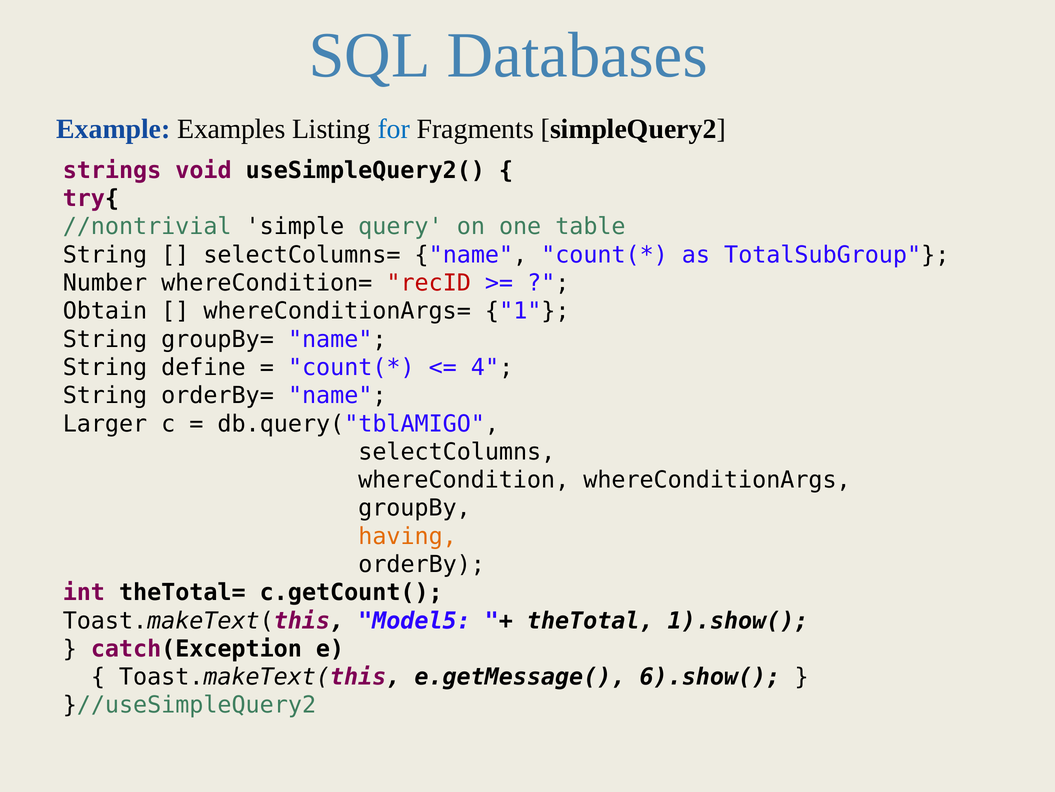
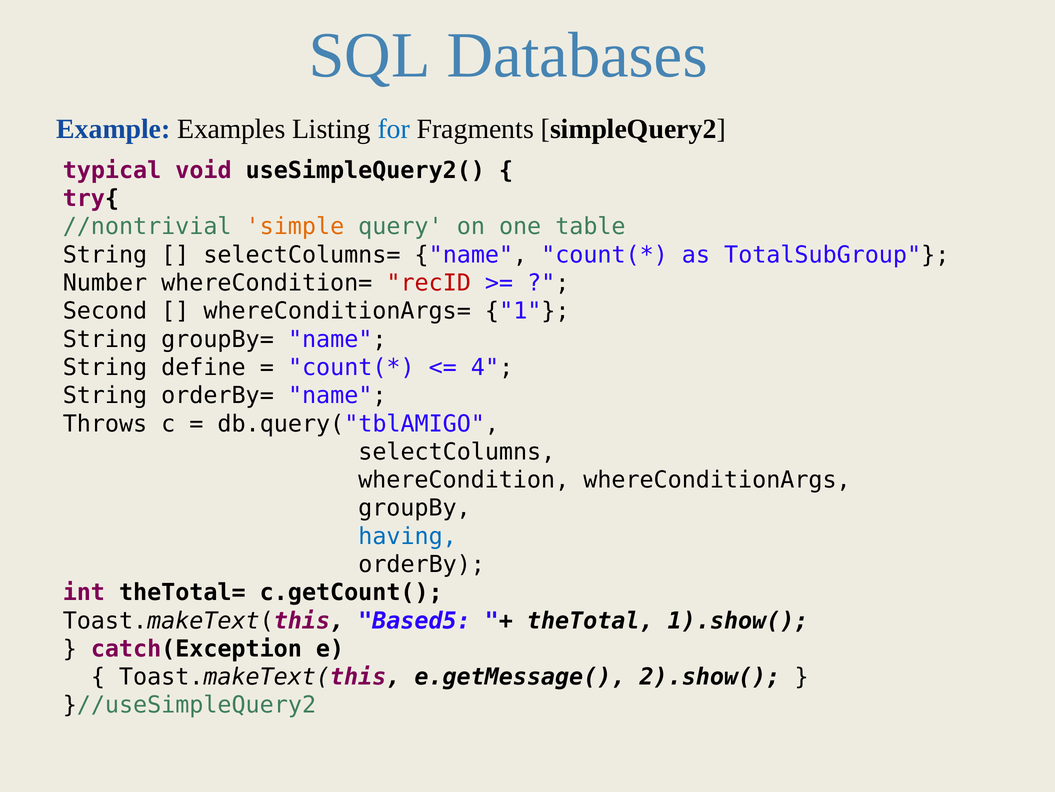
strings: strings -> typical
simple colour: black -> orange
Obtain: Obtain -> Second
Larger: Larger -> Throws
having colour: orange -> blue
Model5: Model5 -> Based5
6).show(: 6).show( -> 2).show(
